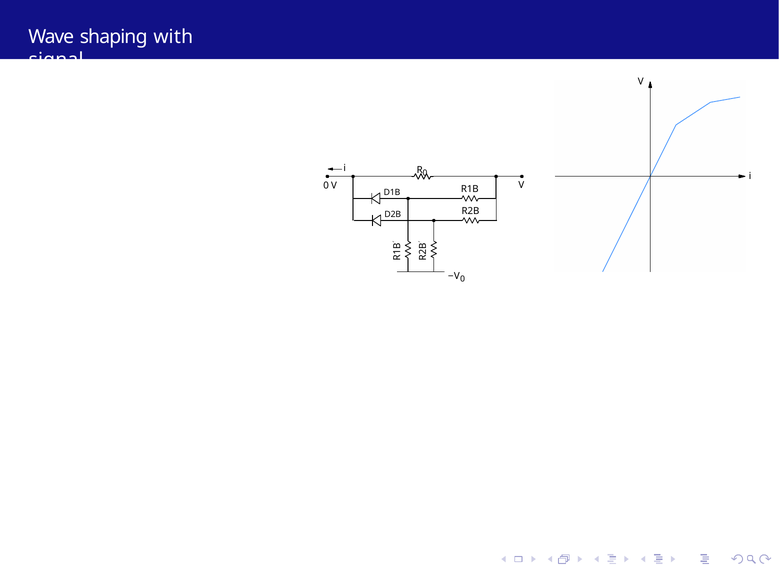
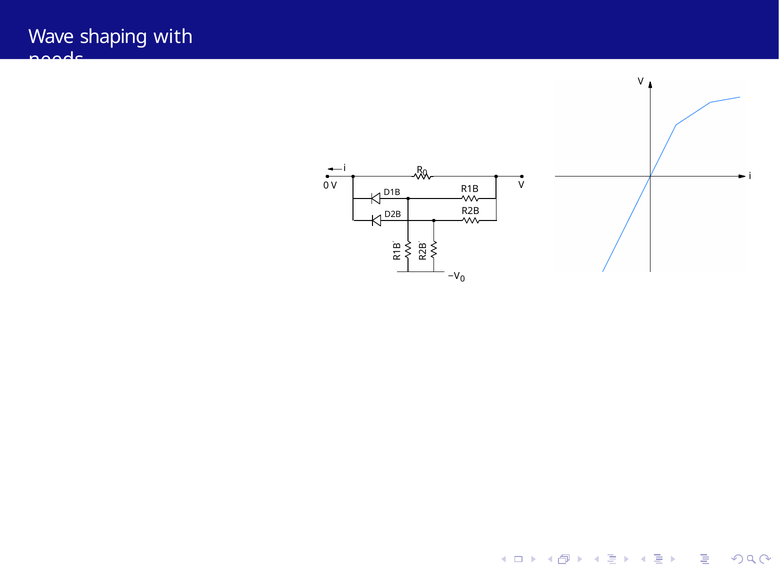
signal: signal -> needs
